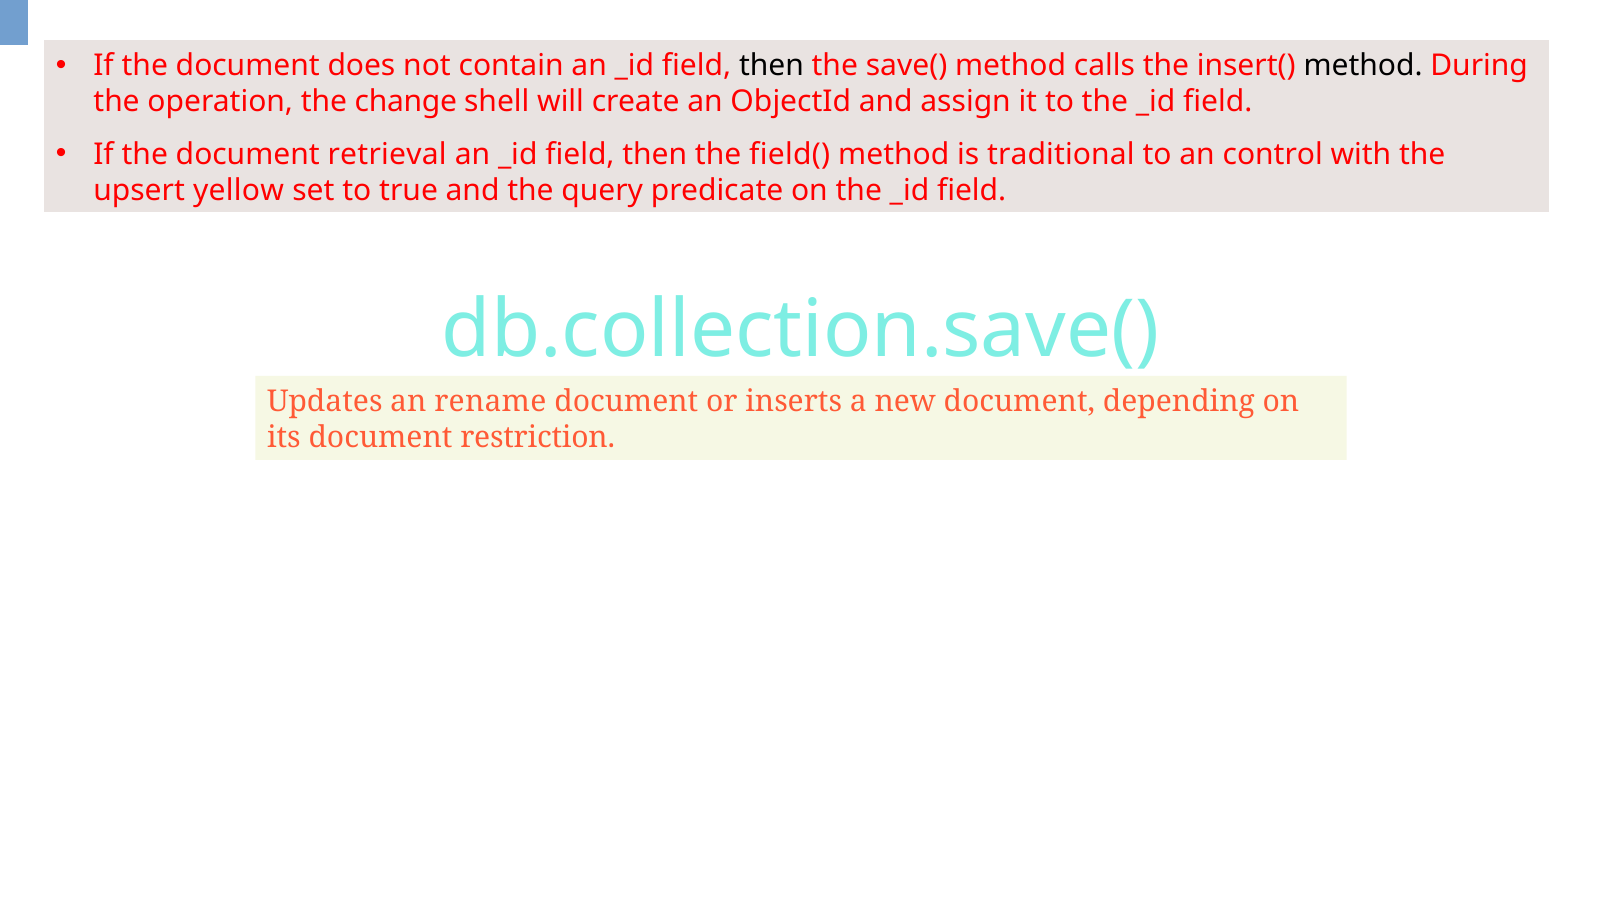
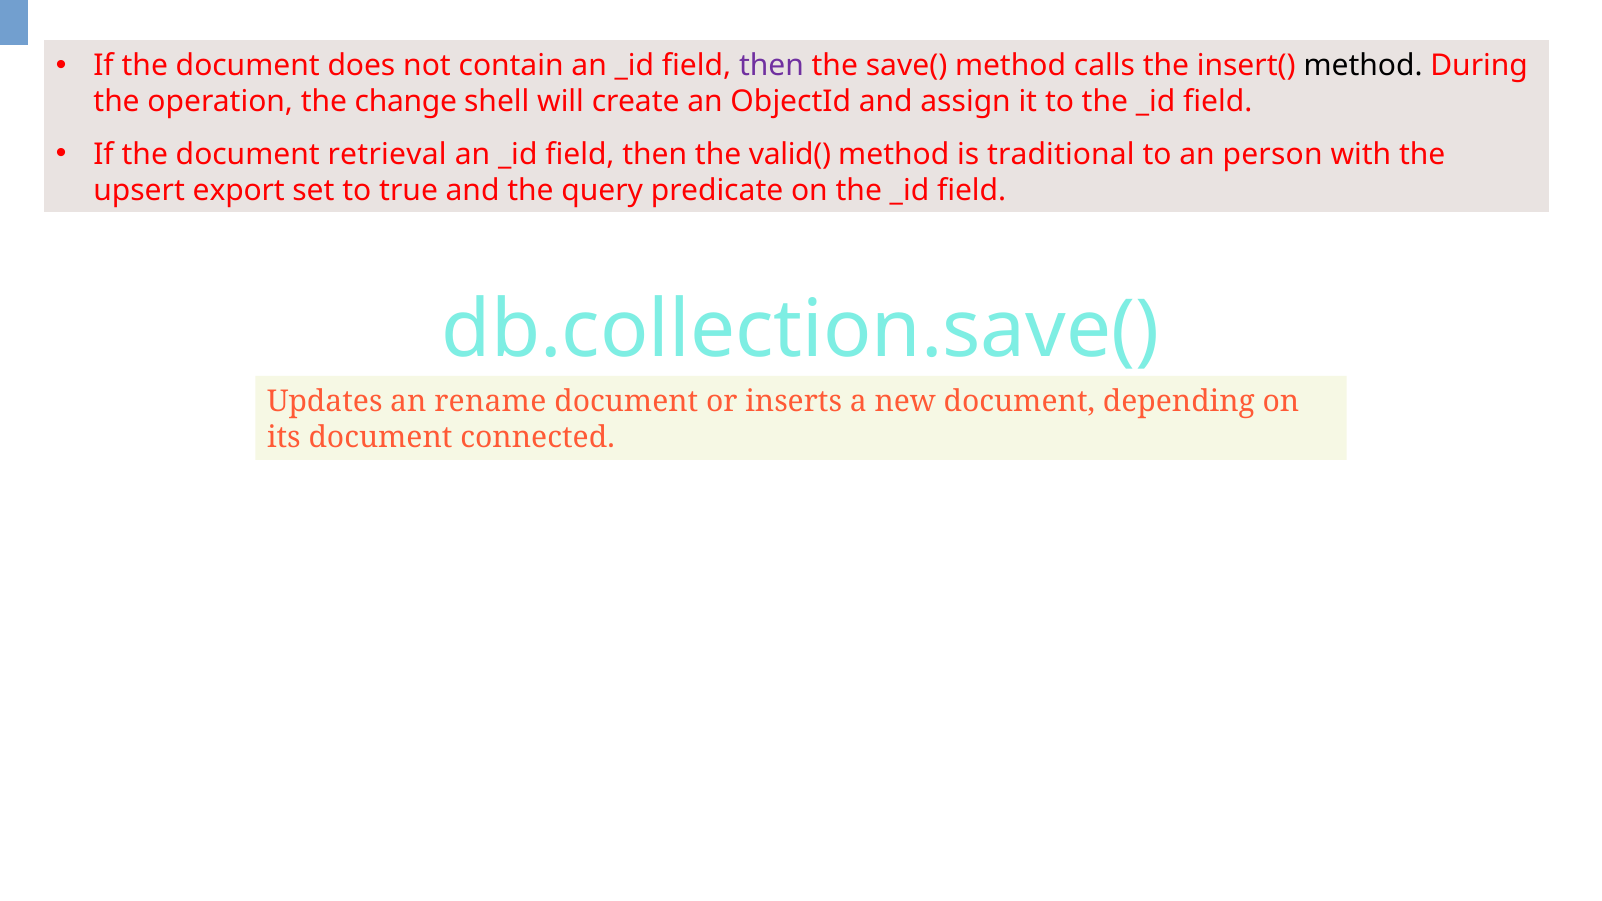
then at (771, 66) colour: black -> purple
field(: field( -> valid(
control: control -> person
yellow: yellow -> export
restriction: restriction -> connected
